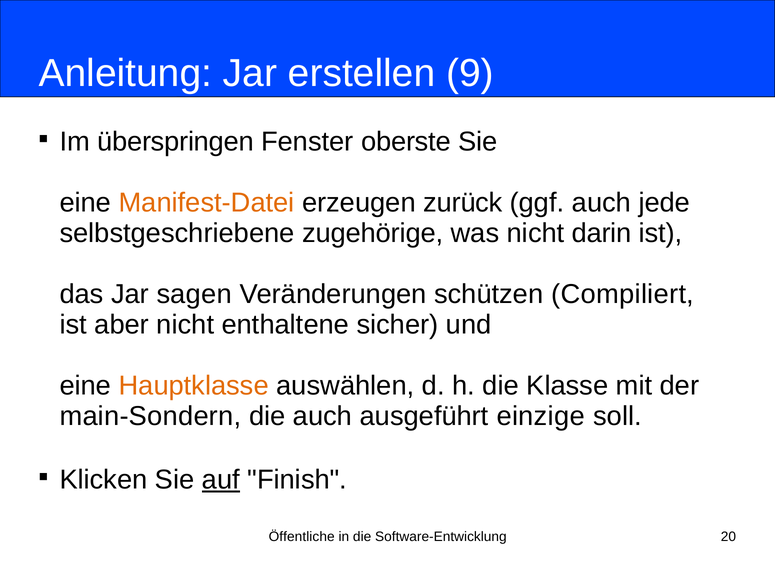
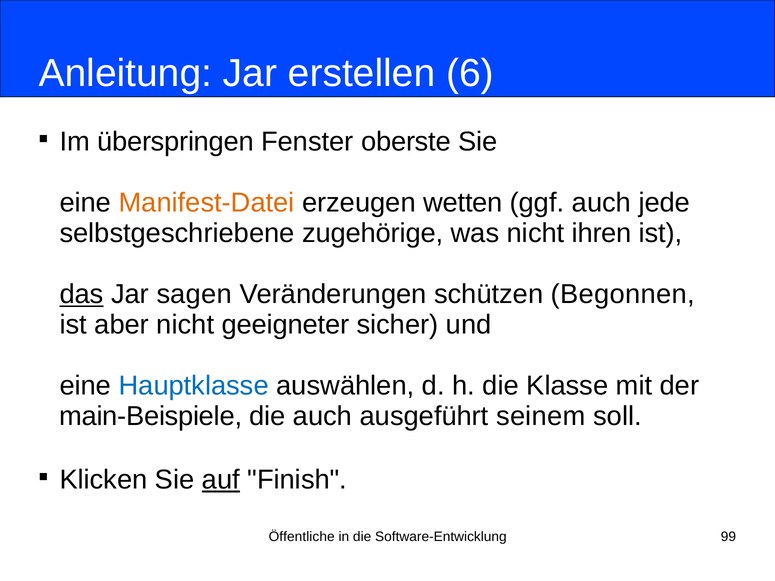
9: 9 -> 6
zurück: zurück -> wetten
darin: darin -> ihren
das underline: none -> present
Compiliert: Compiliert -> Begonnen
enthaltene: enthaltene -> geeigneter
Hauptklasse colour: orange -> blue
main-Sondern: main-Sondern -> main-Beispiele
einzige: einzige -> seinem
20: 20 -> 99
